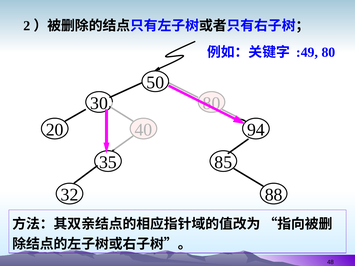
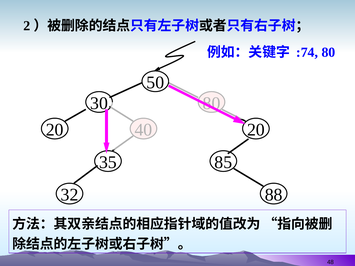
:49: :49 -> :74
20 94: 94 -> 20
